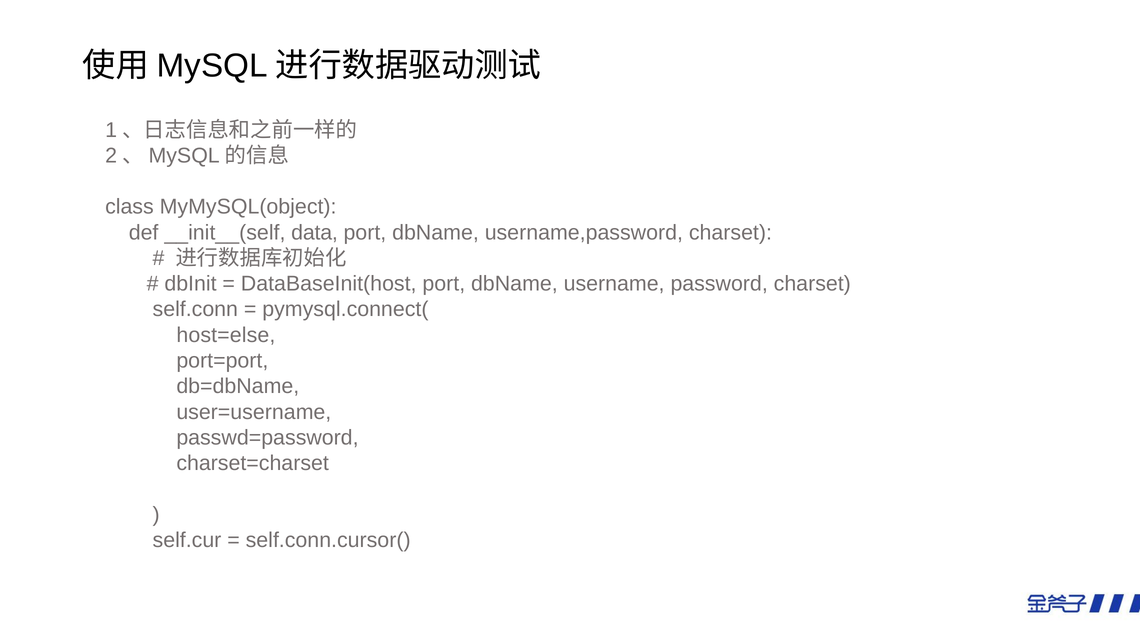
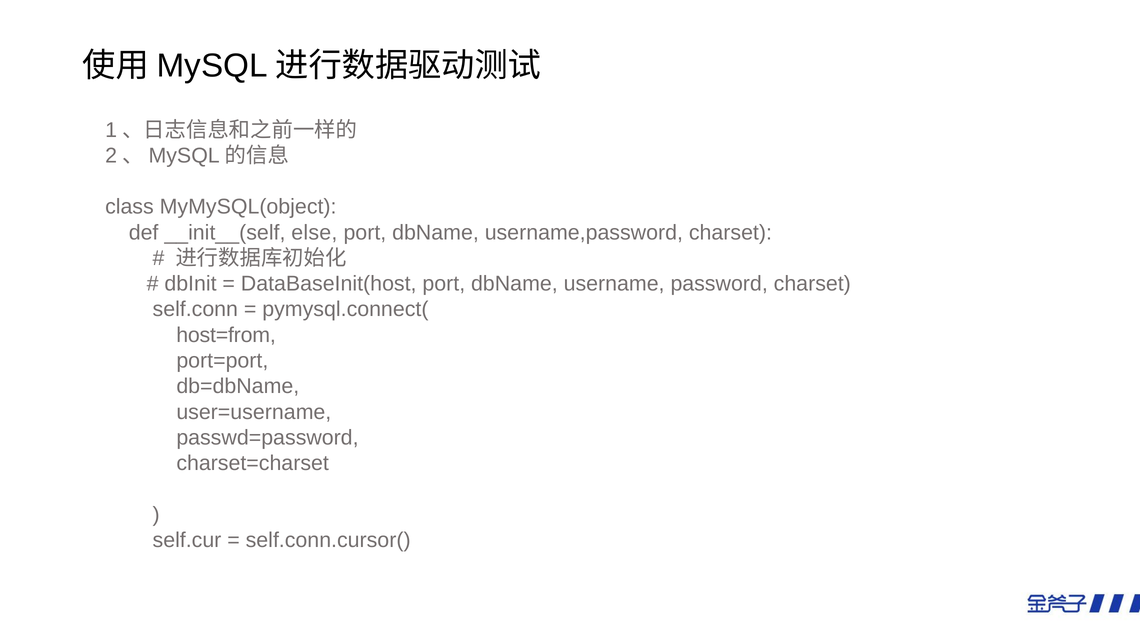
data: data -> else
host=else: host=else -> host=from
